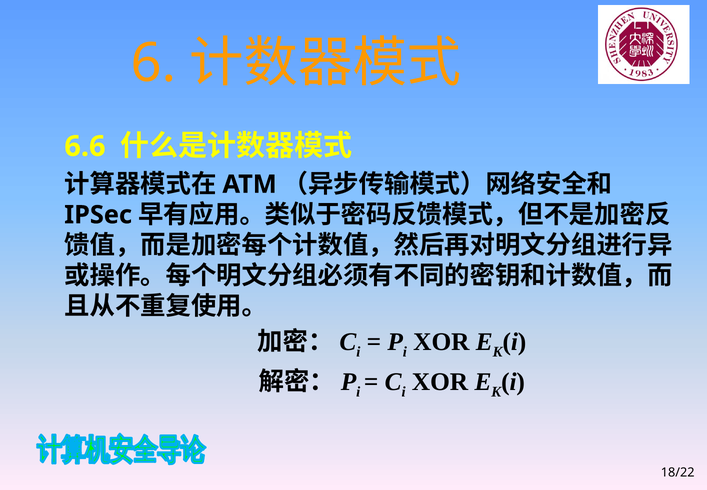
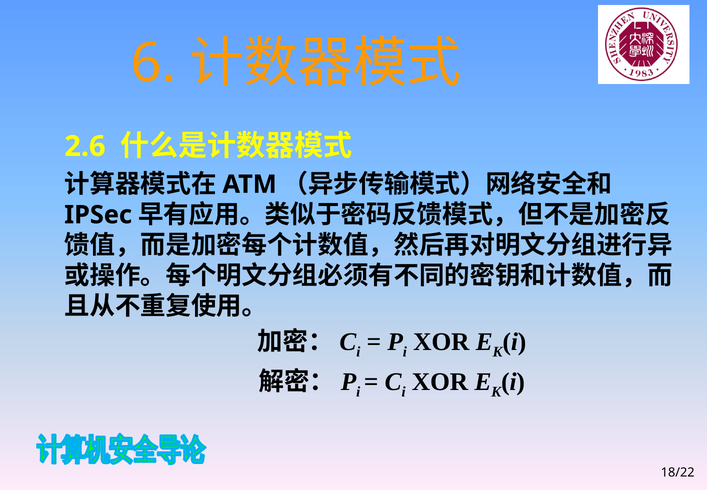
6.6: 6.6 -> 2.6
